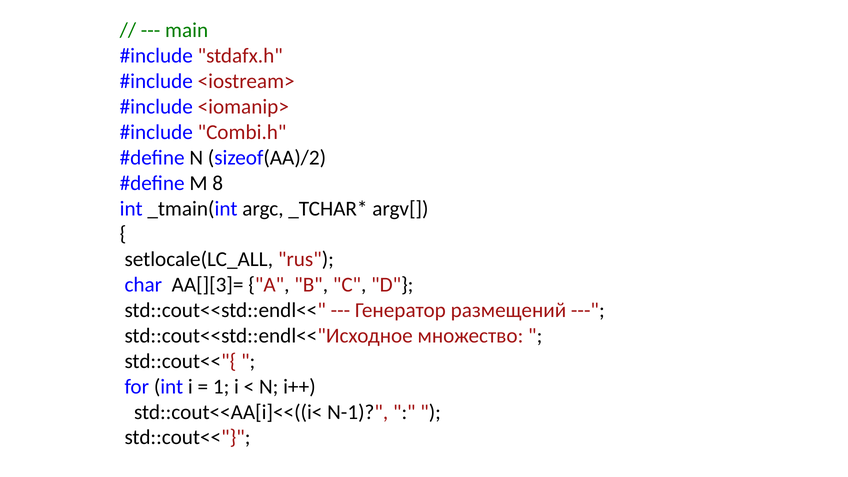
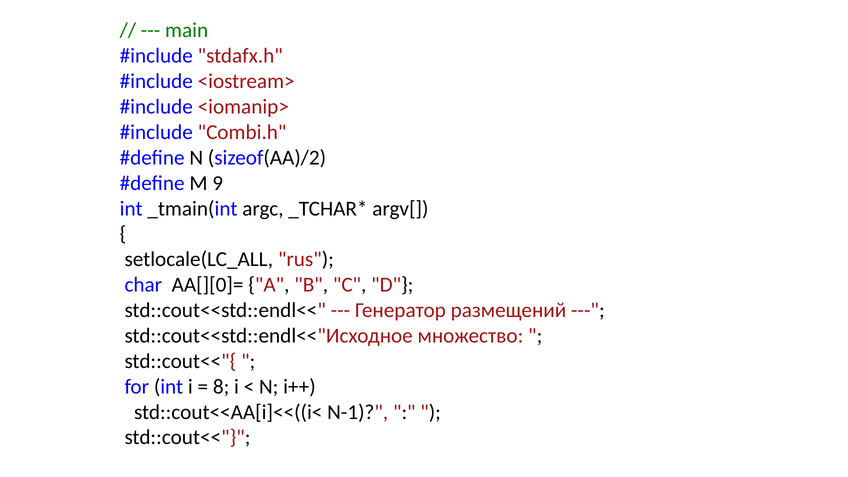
8: 8 -> 9
AA[][3]=: AA[][3]= -> AA[][0]=
1: 1 -> 8
